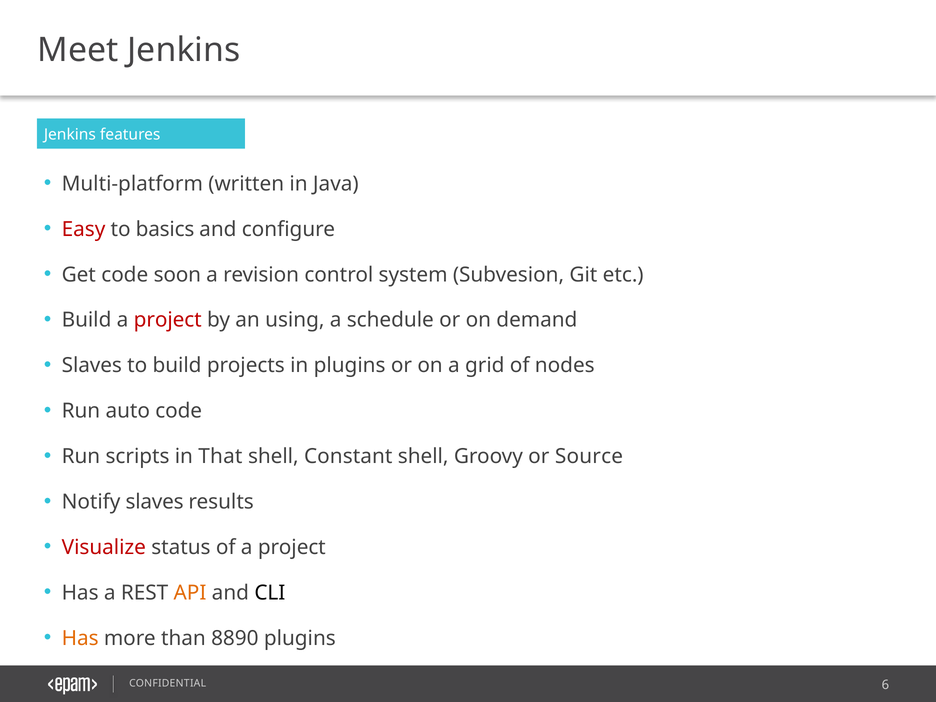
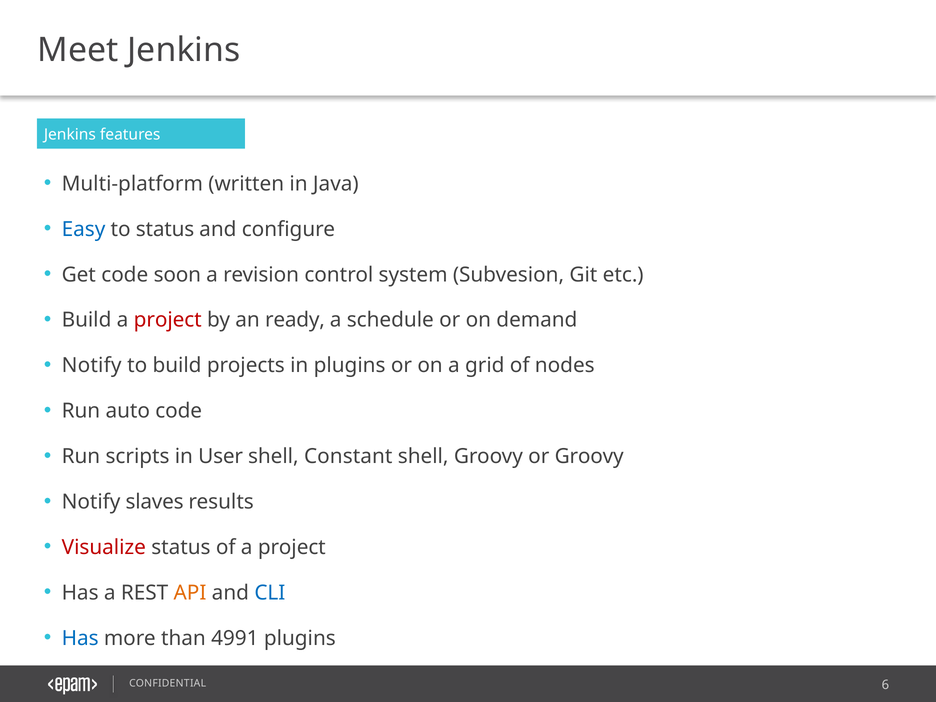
Easy colour: red -> blue
to basics: basics -> status
using: using -> ready
Slaves at (92, 366): Slaves -> Notify
That: That -> User
or Source: Source -> Groovy
CLI colour: black -> blue
Has at (80, 638) colour: orange -> blue
8890: 8890 -> 4991
